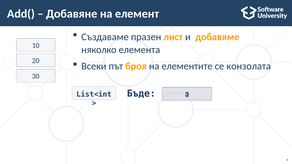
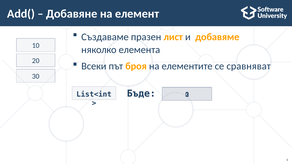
конзолата: конзолата -> сравняват
